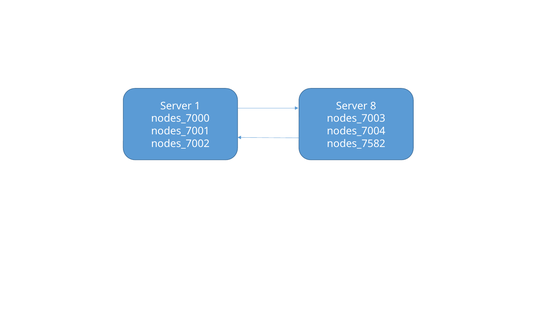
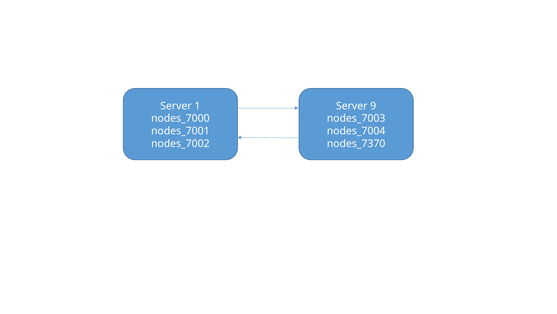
8: 8 -> 9
nodes_7582: nodes_7582 -> nodes_7370
